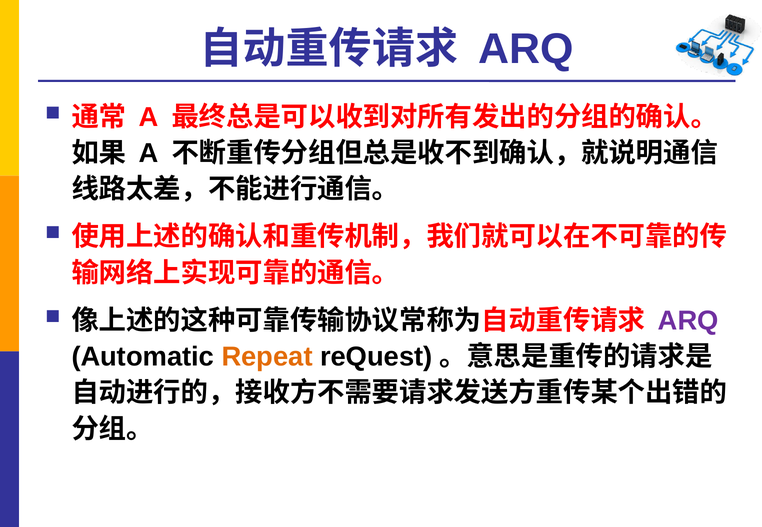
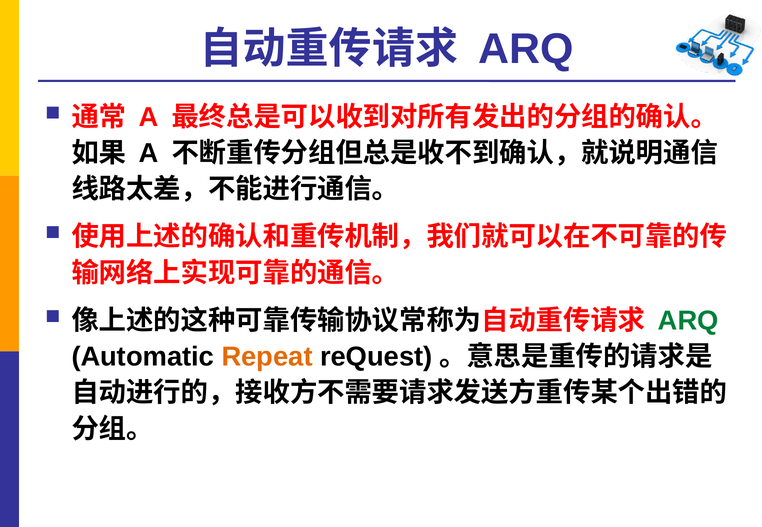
ARQ at (688, 321) colour: purple -> green
